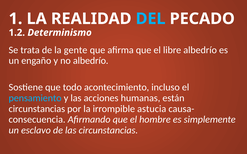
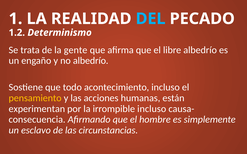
pensamiento colour: light blue -> yellow
circunstancias at (37, 109): circunstancias -> experimentan
irrompible astucia: astucia -> incluso
